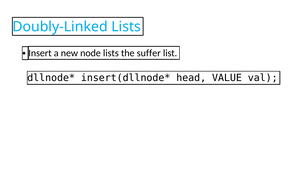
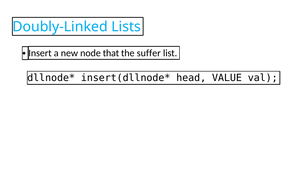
node lists: lists -> that
